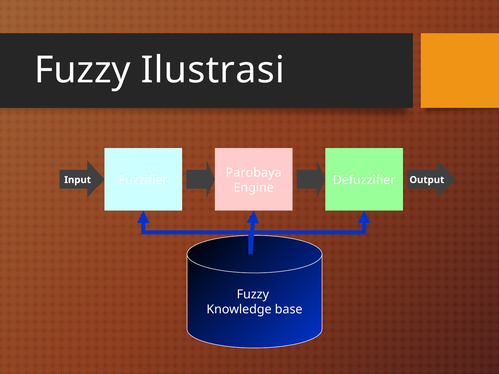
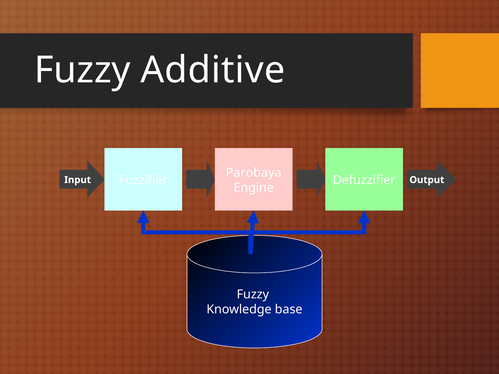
Ilustrasi: Ilustrasi -> Additive
